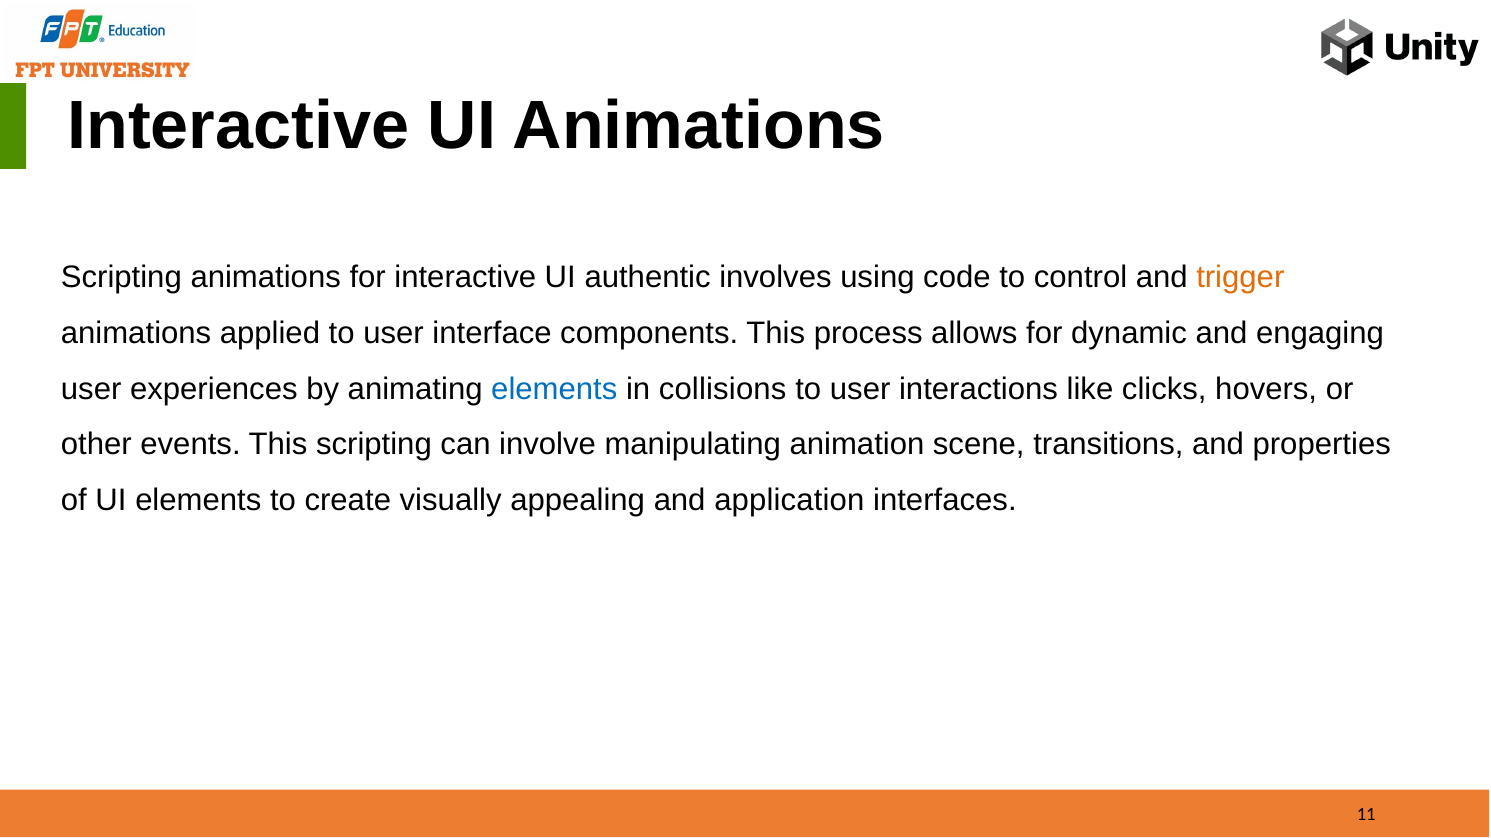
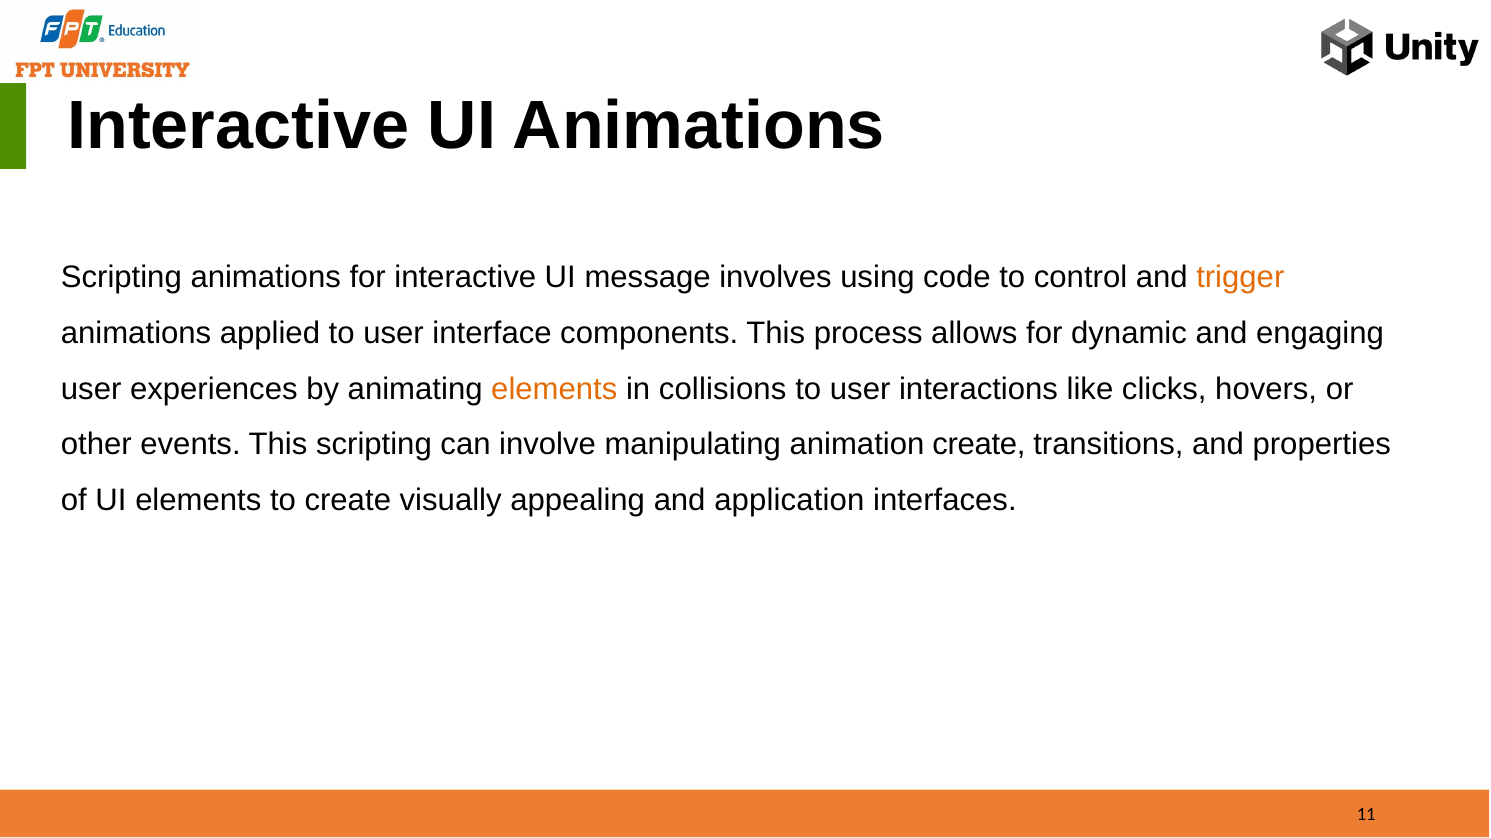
authentic: authentic -> message
elements at (554, 389) colour: blue -> orange
animation scene: scene -> create
